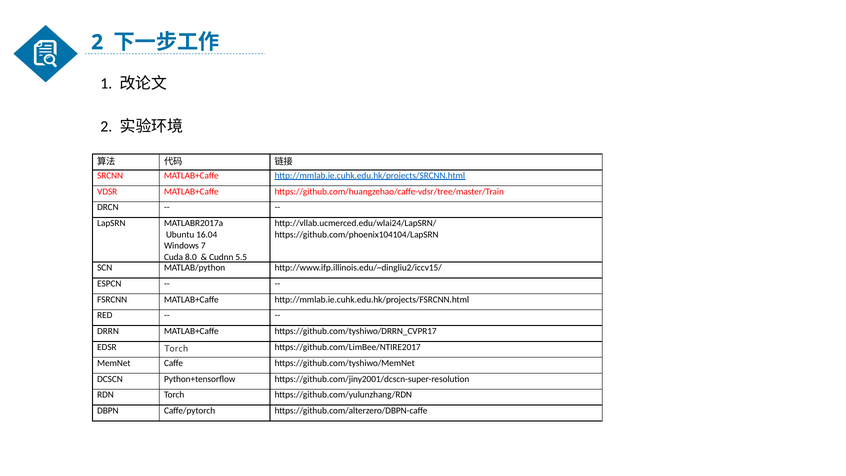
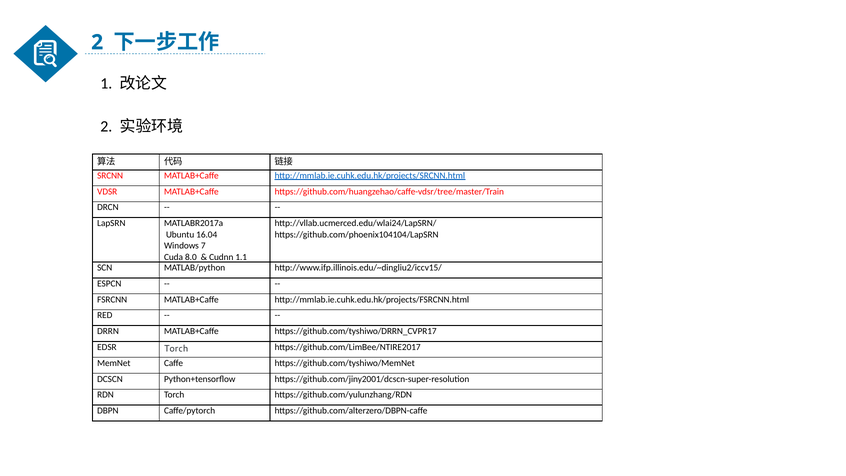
5.5: 5.5 -> 1.1
